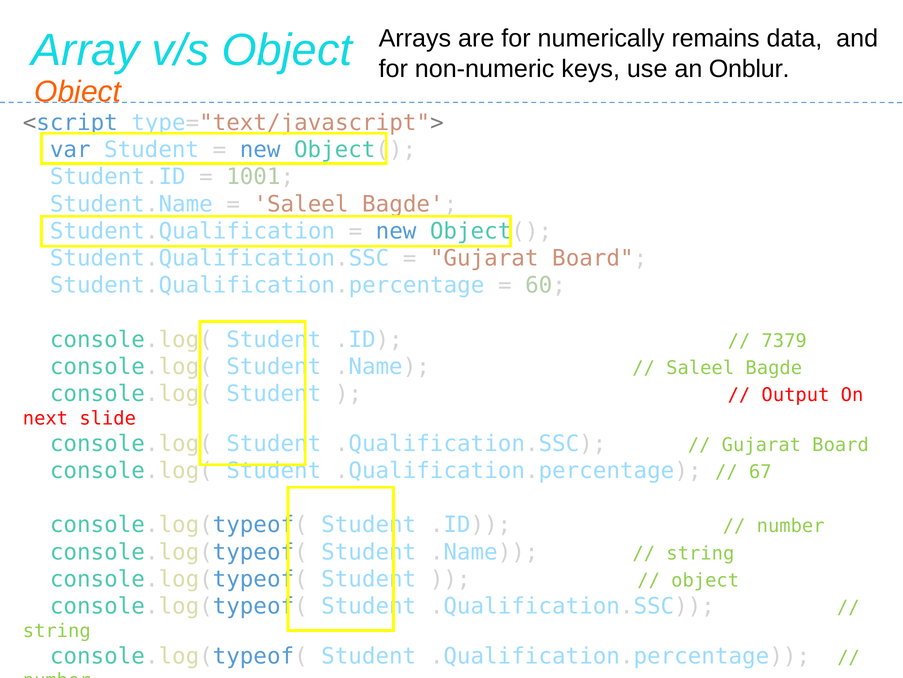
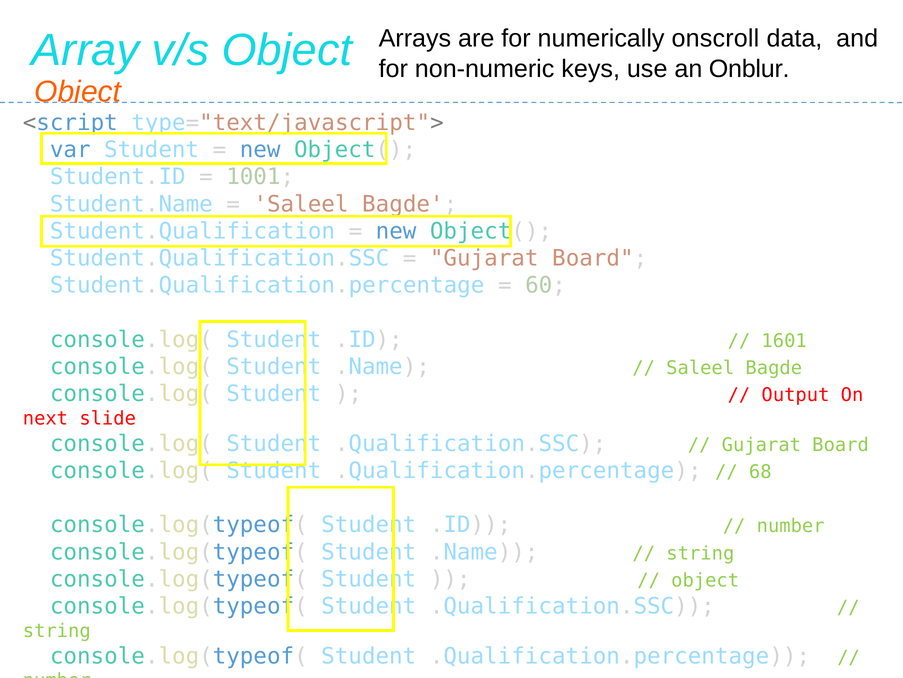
remains: remains -> onscroll
7379: 7379 -> 1601
67: 67 -> 68
